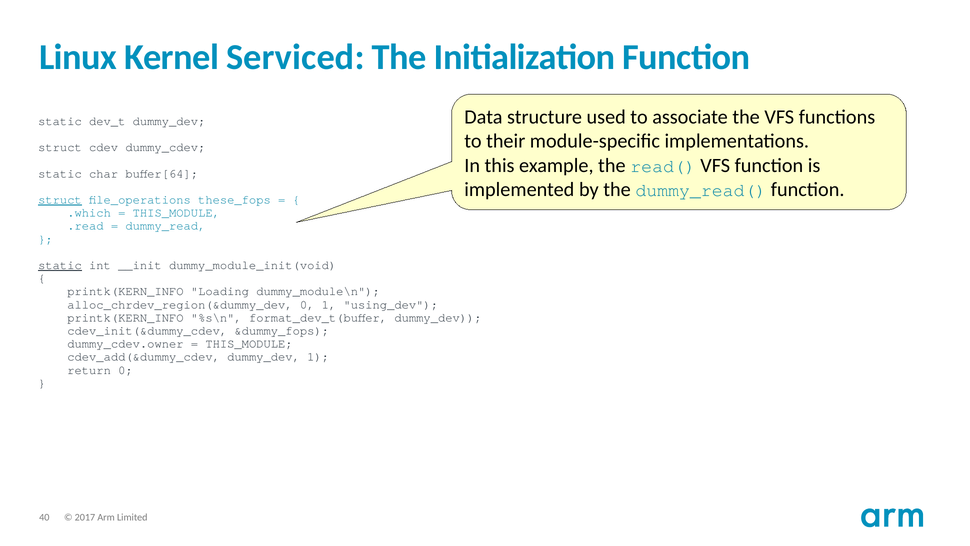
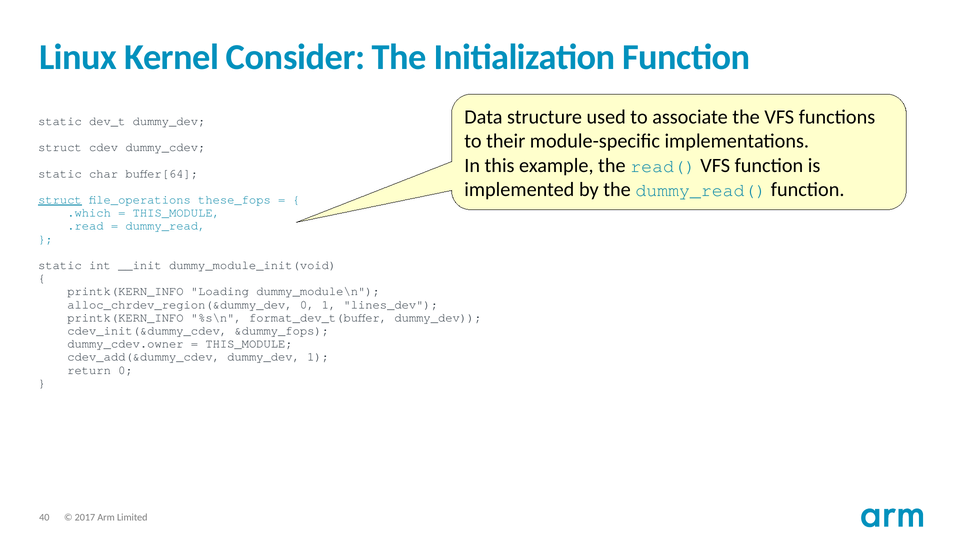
Serviced: Serviced -> Consider
static at (60, 265) underline: present -> none
using_dev: using_dev -> lines_dev
